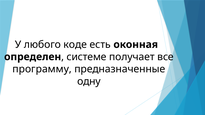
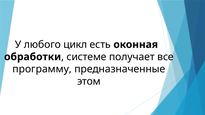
коде: коде -> цикл
определен: определен -> обработки
одну: одну -> этом
